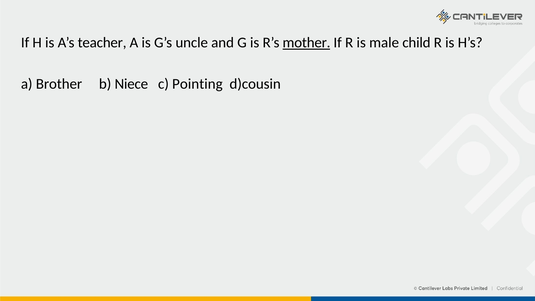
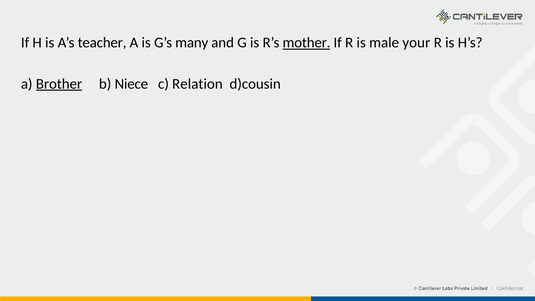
uncle: uncle -> many
child: child -> your
Brother underline: none -> present
Pointing: Pointing -> Relation
